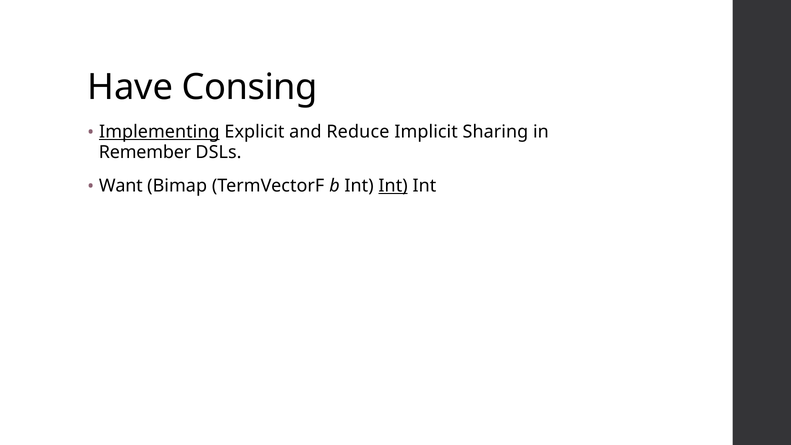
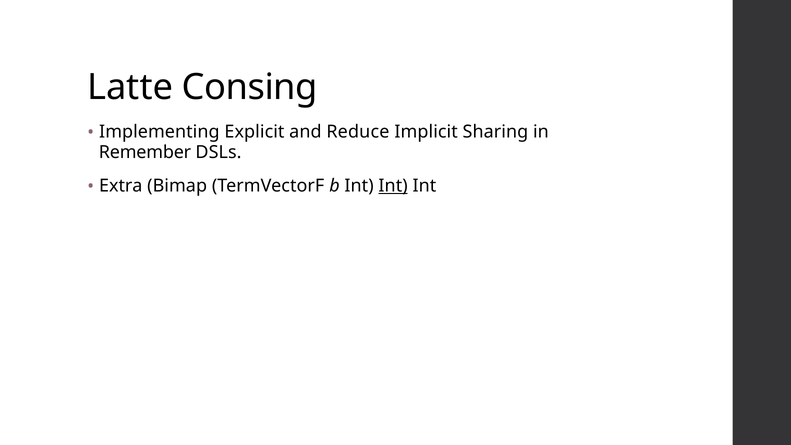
Have: Have -> Latte
Implementing underline: present -> none
Want: Want -> Extra
